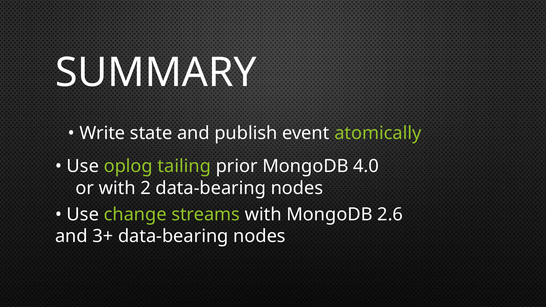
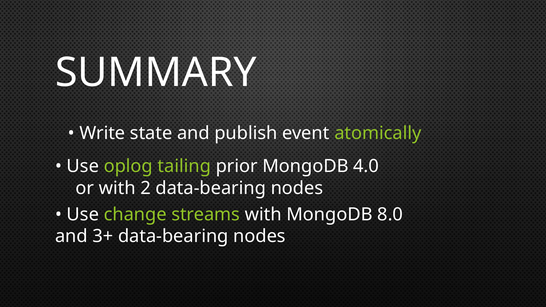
2.6: 2.6 -> 8.0
